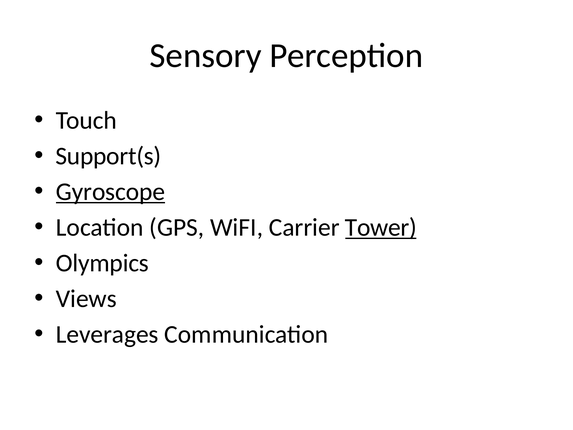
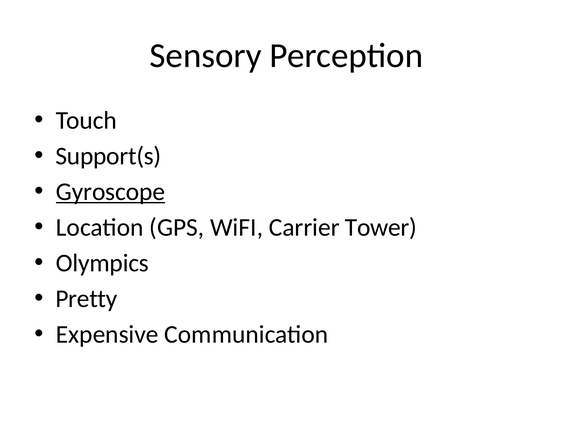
Tower underline: present -> none
Views: Views -> Pretty
Leverages: Leverages -> Expensive
